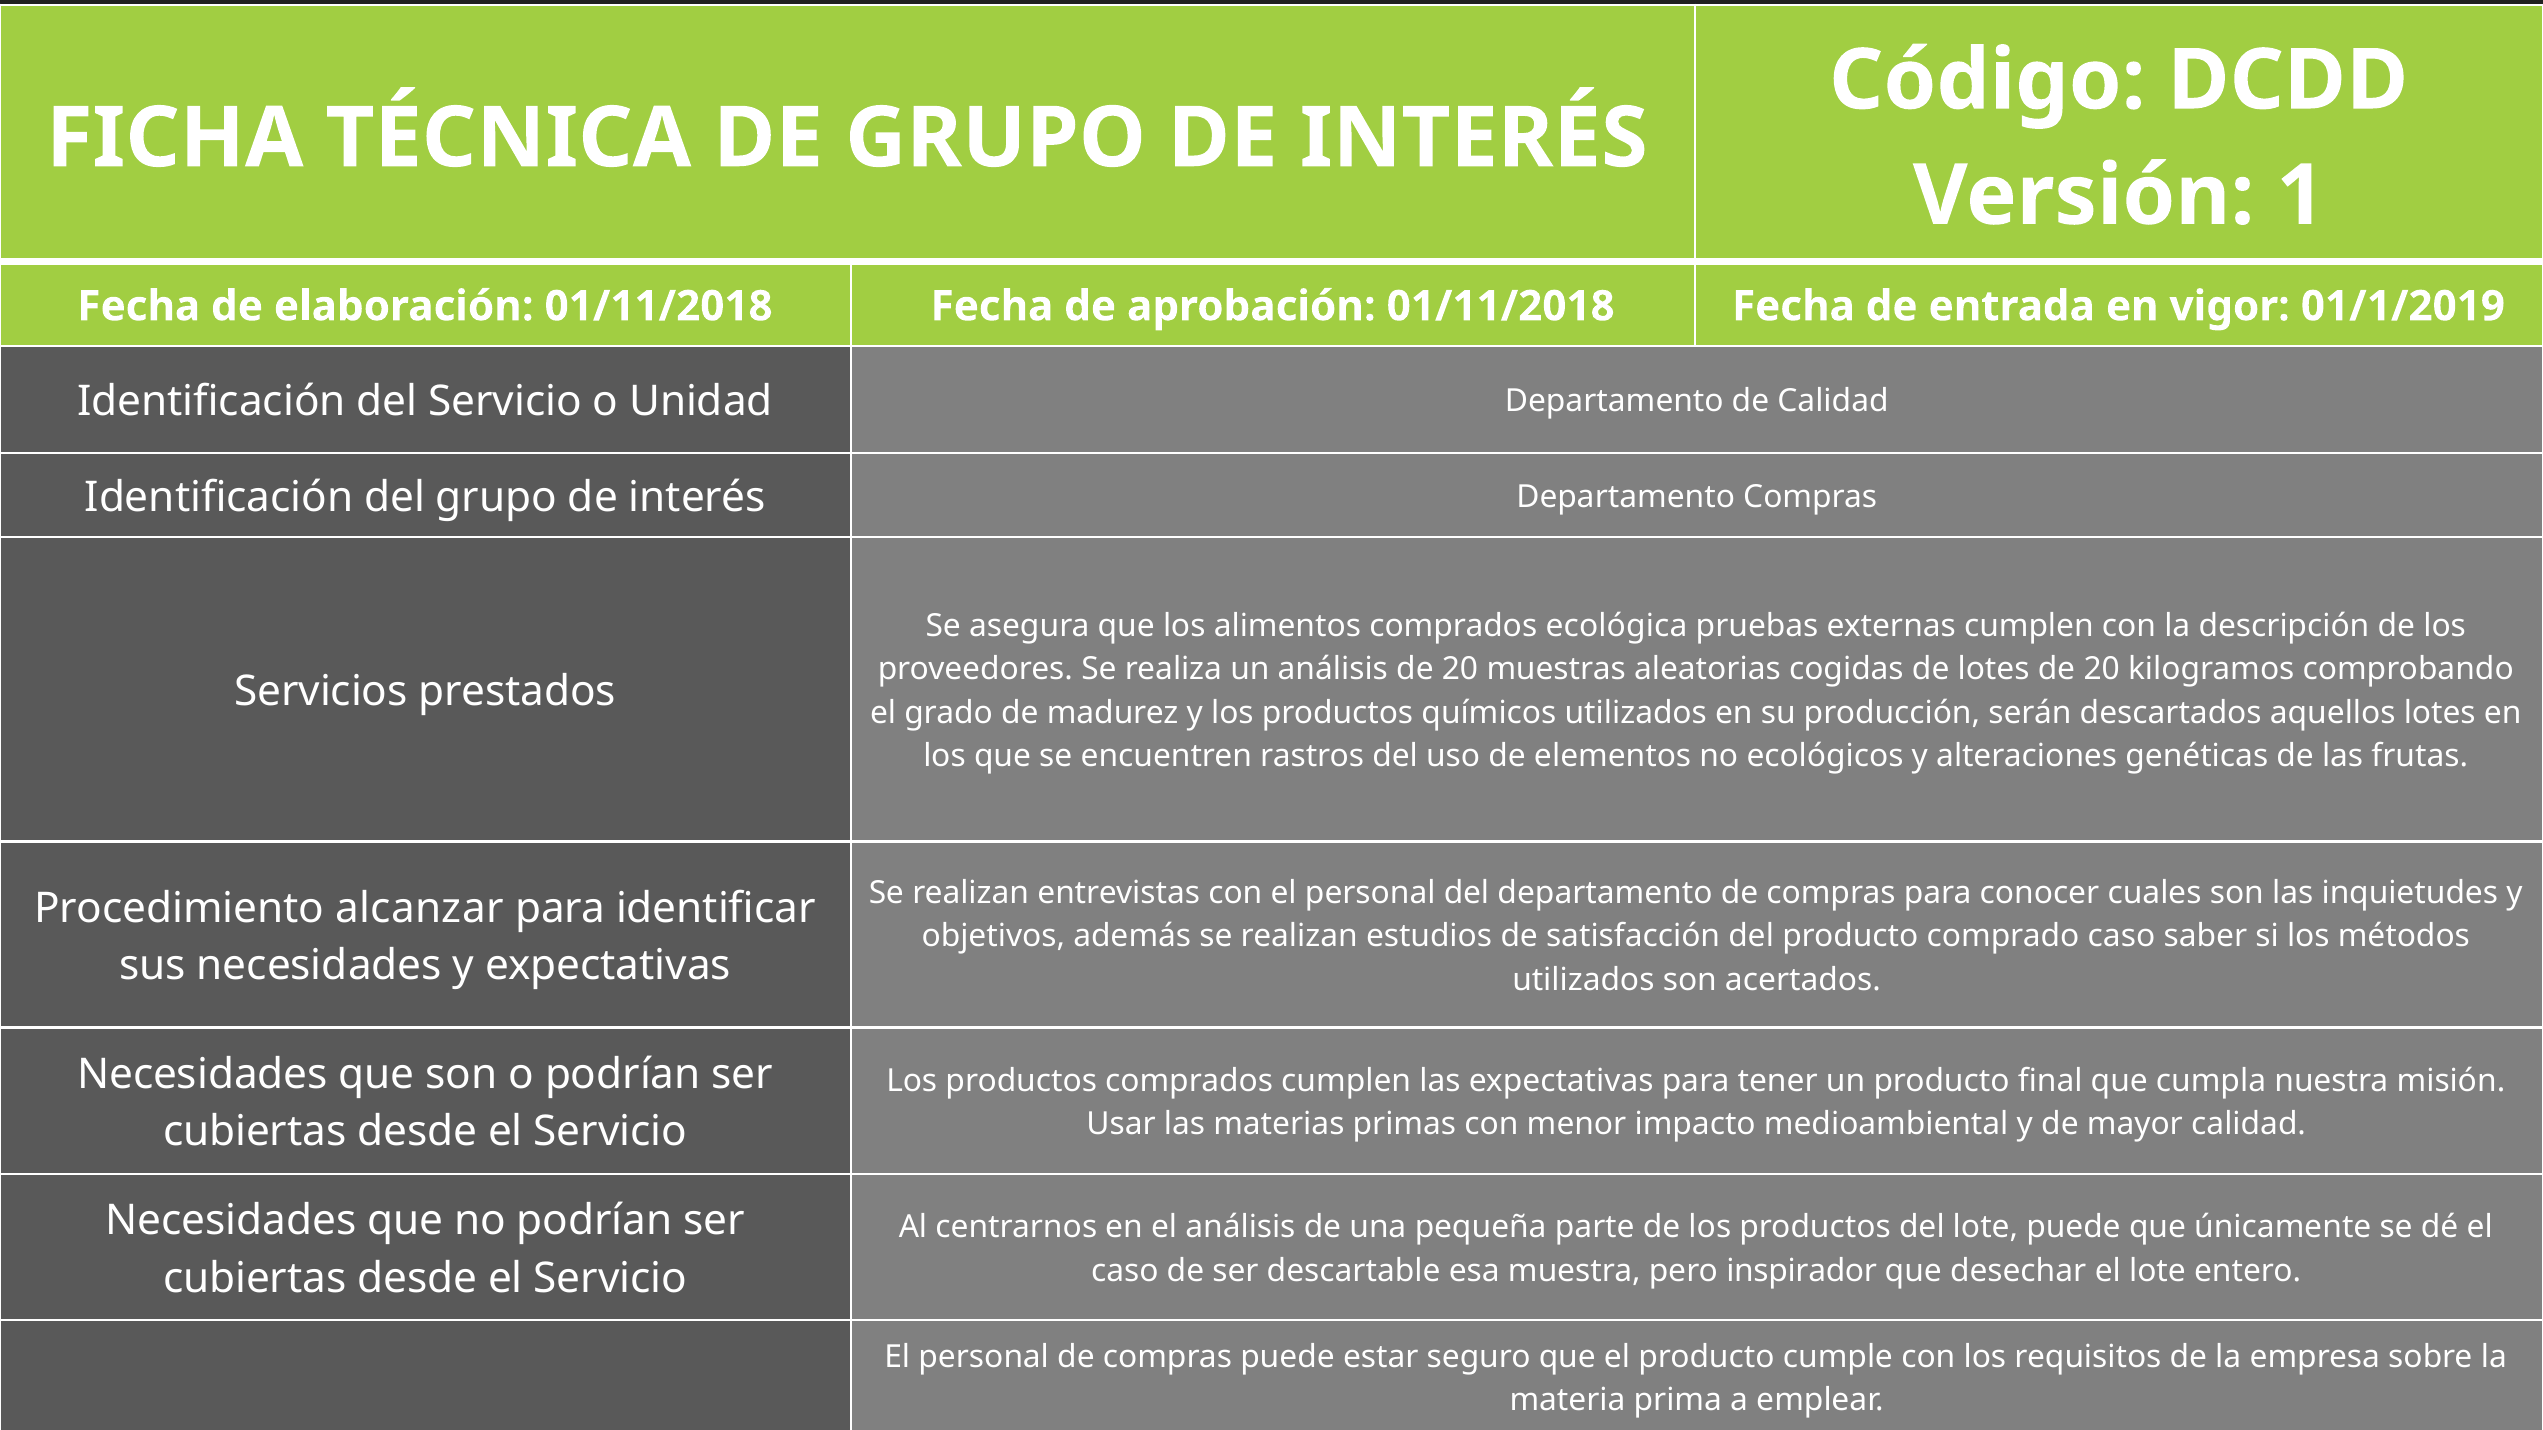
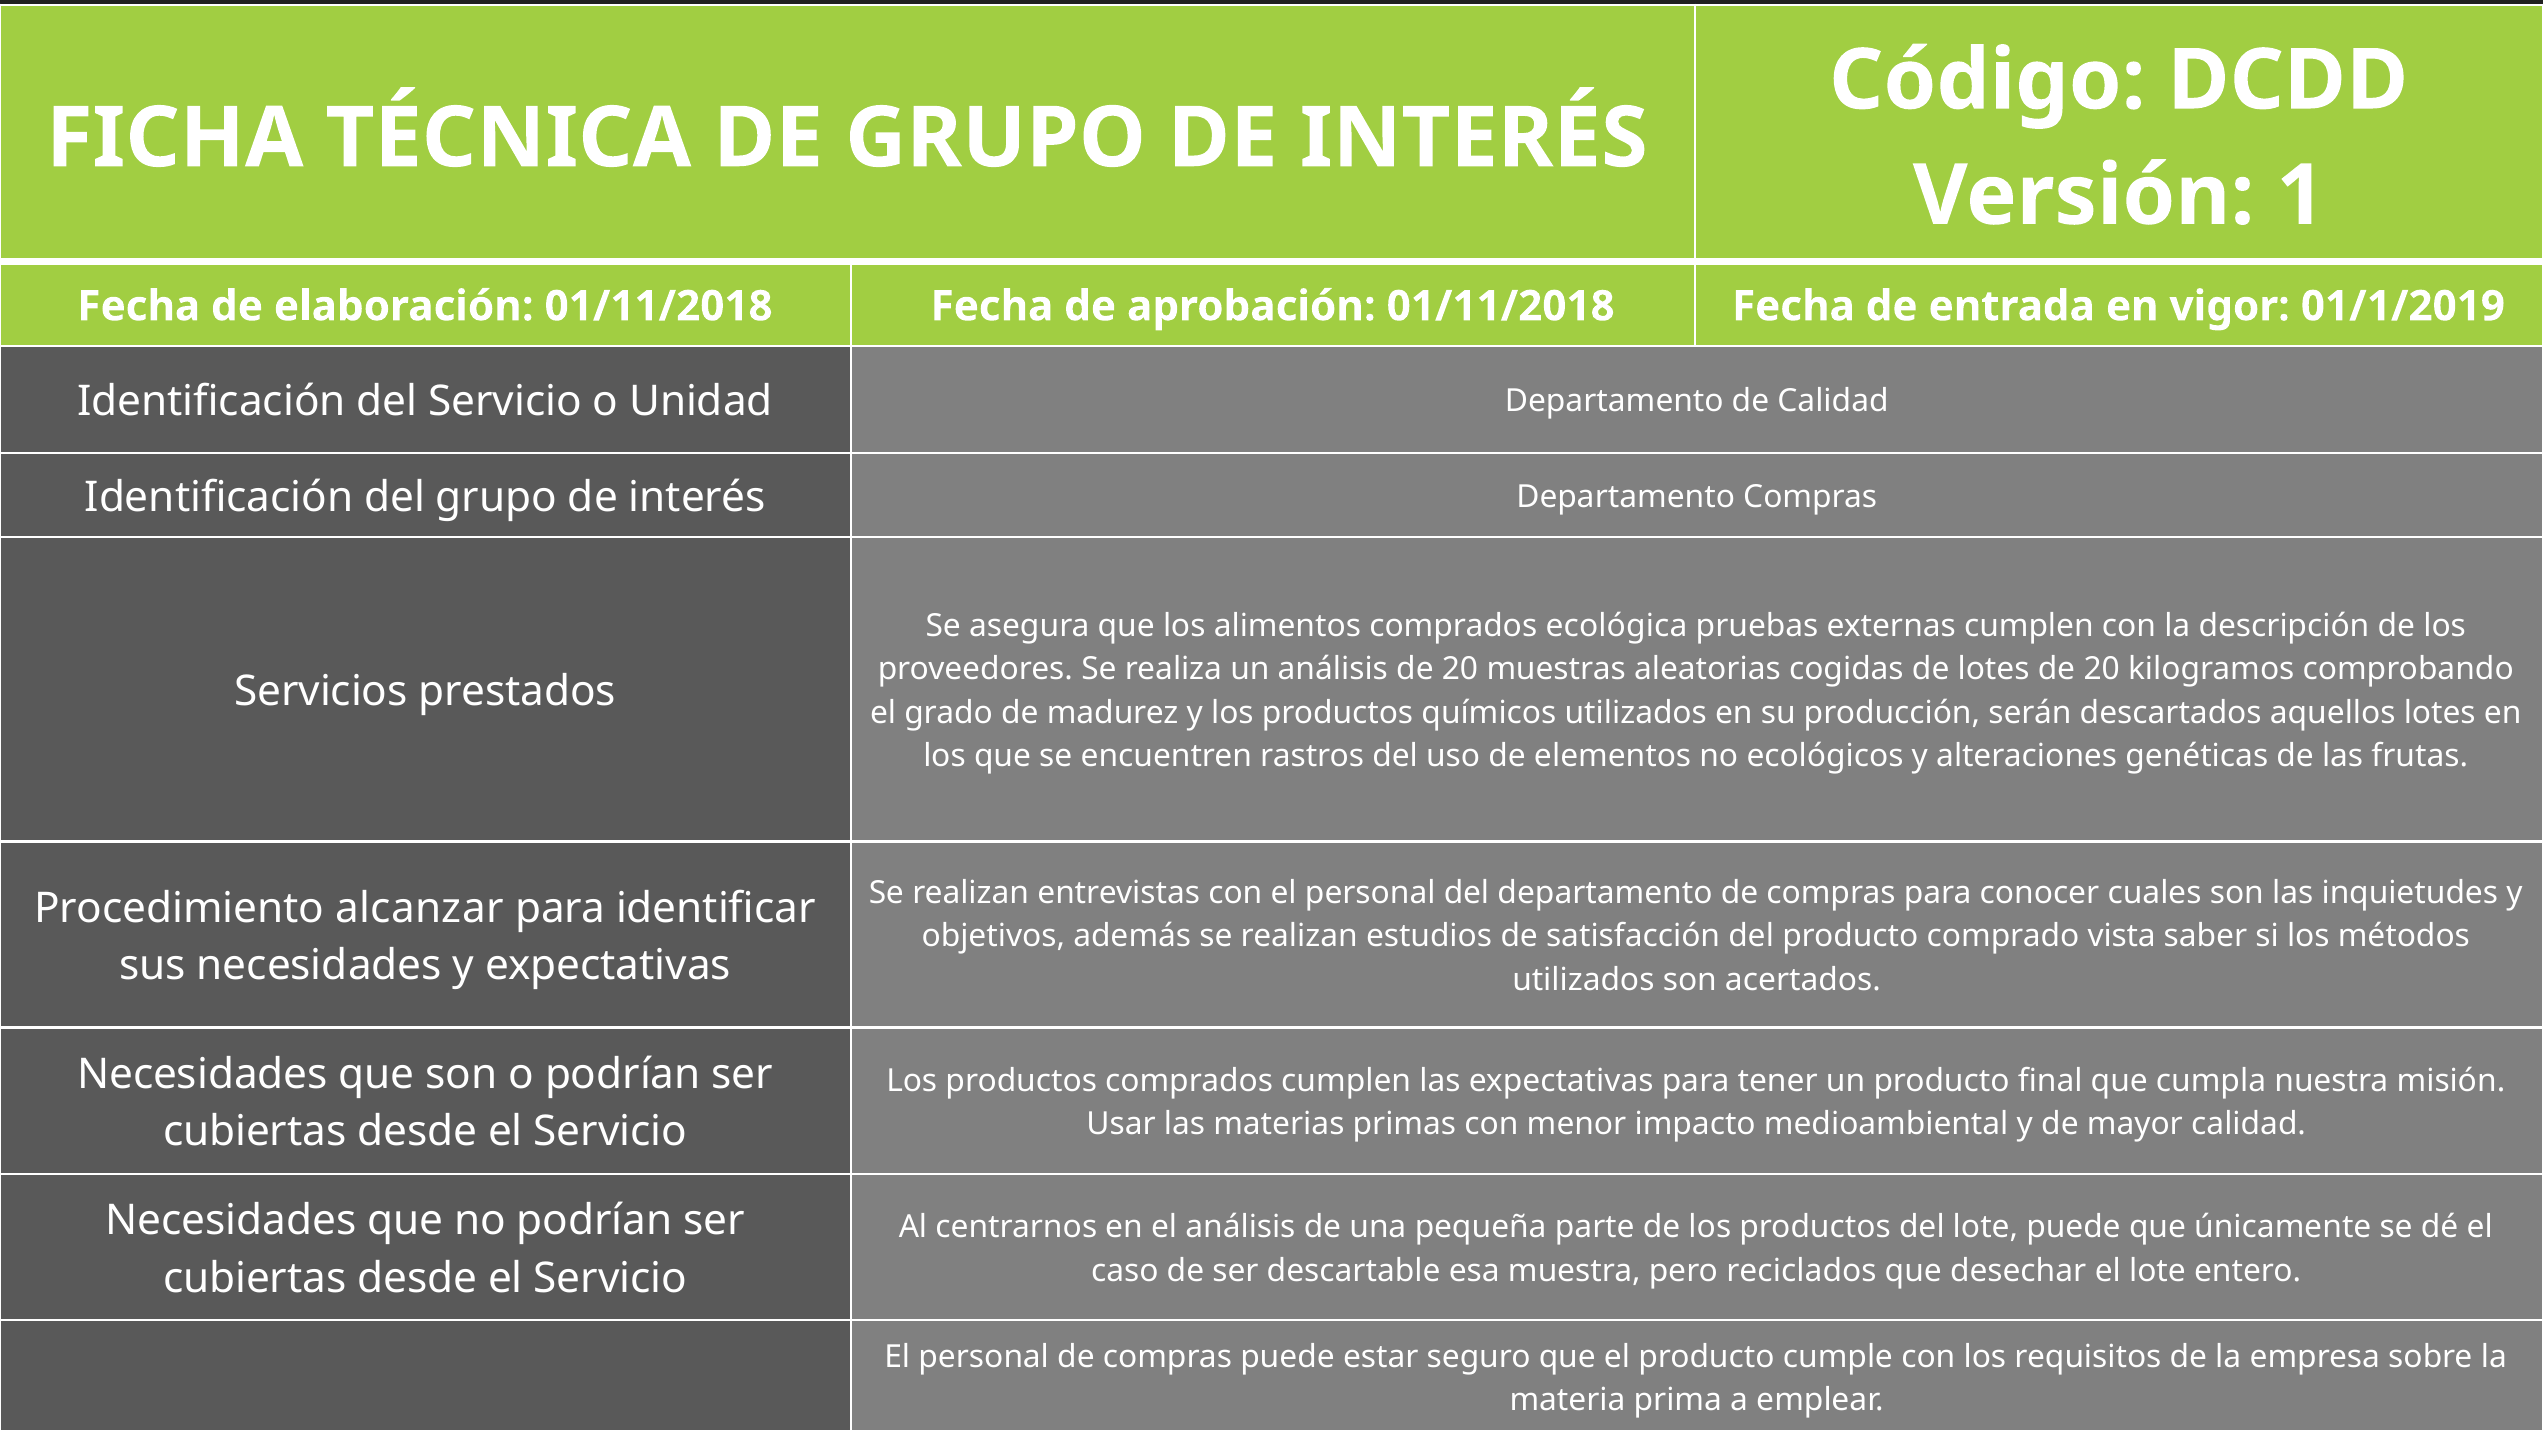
comprado caso: caso -> vista
inspirador: inspirador -> reciclados
